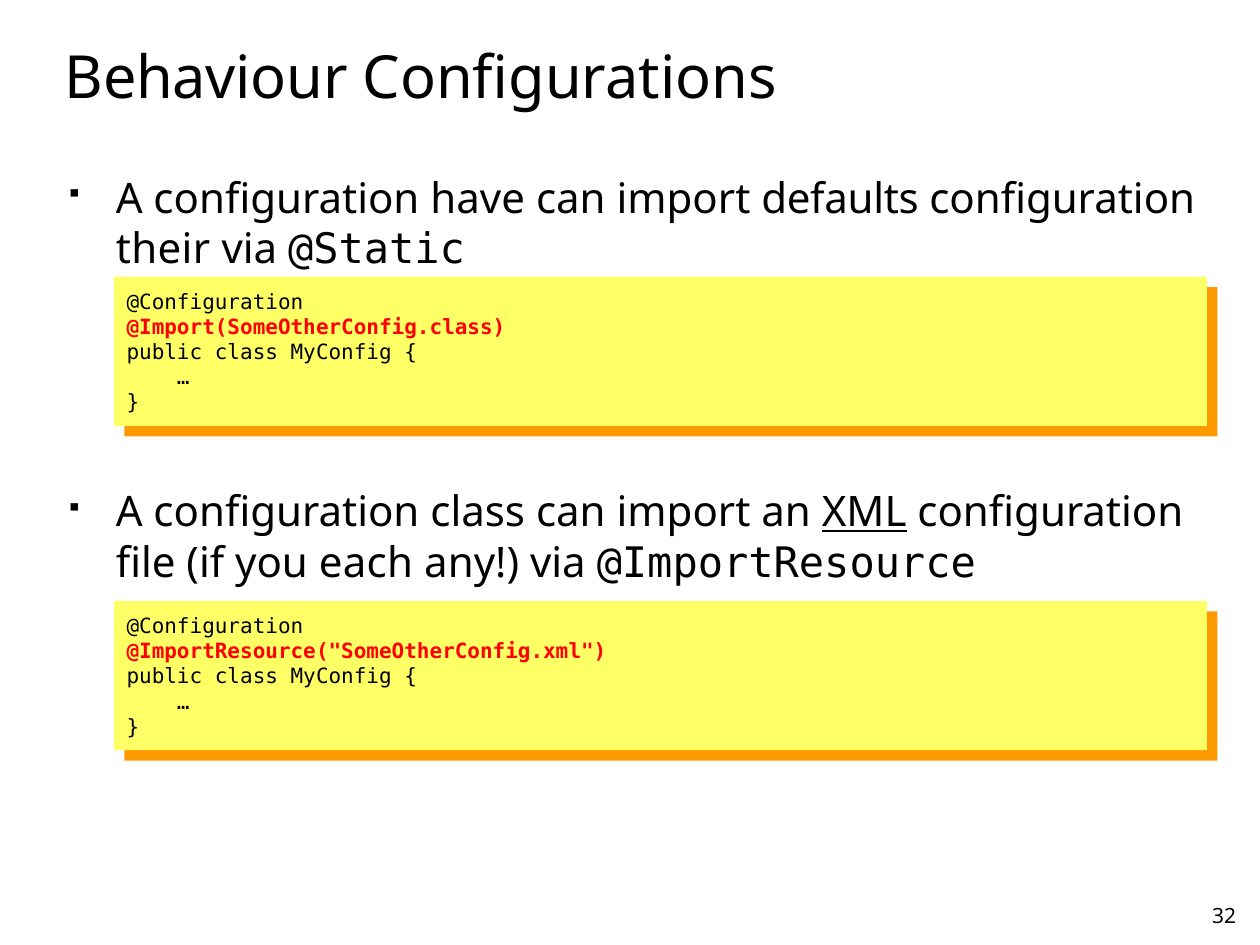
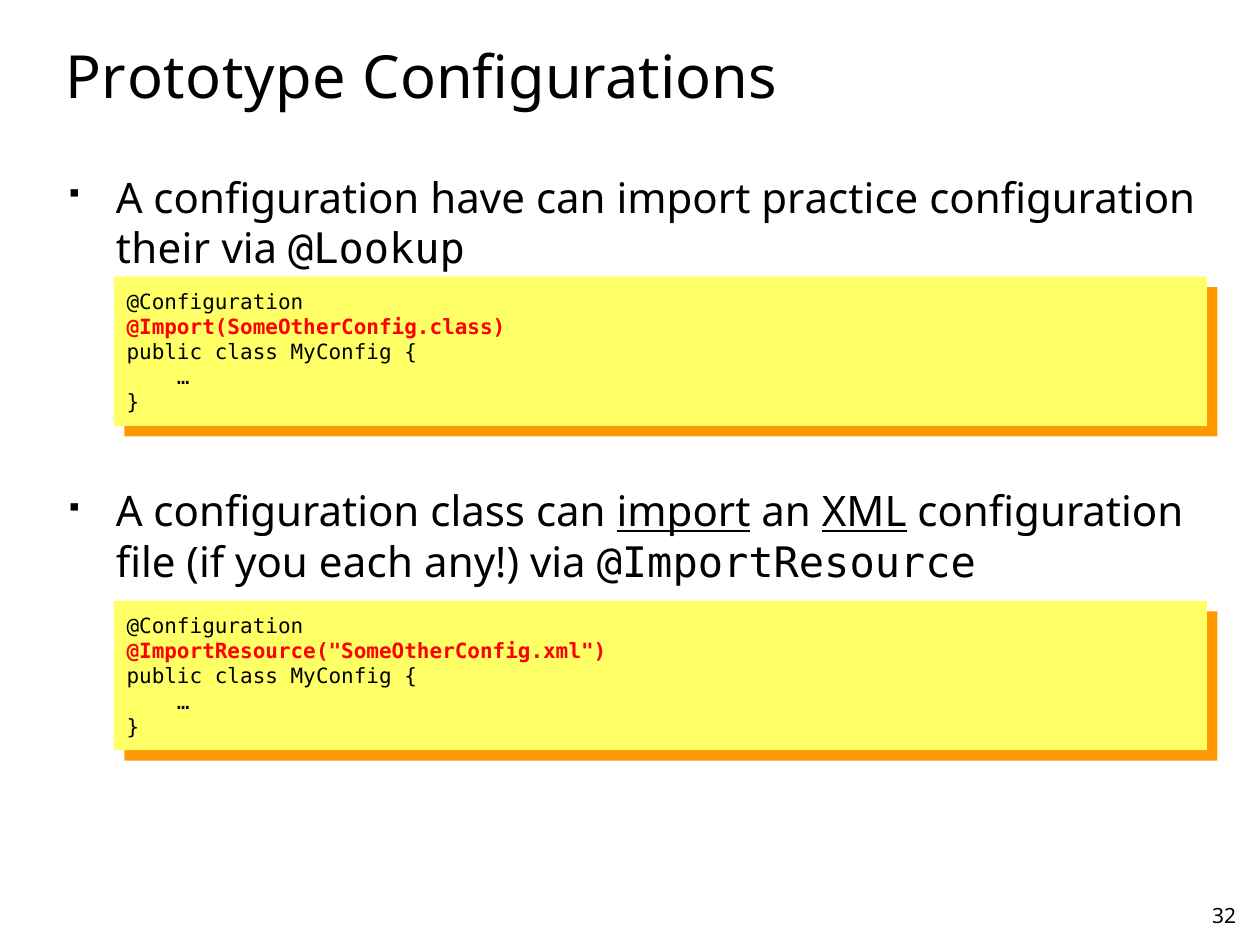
Behaviour: Behaviour -> Prototype
defaults: defaults -> practice
@Static: @Static -> @Lookup
import at (684, 513) underline: none -> present
